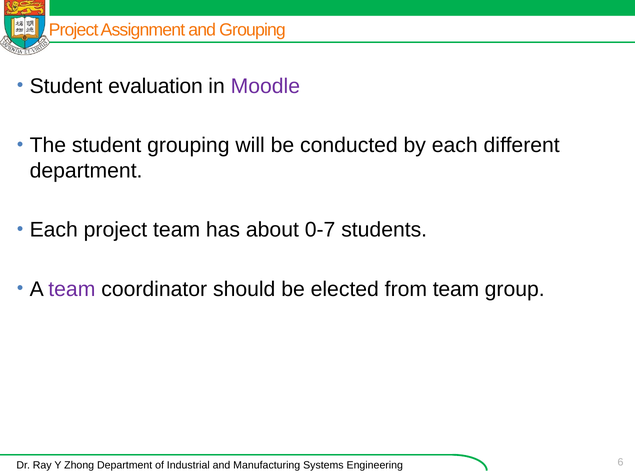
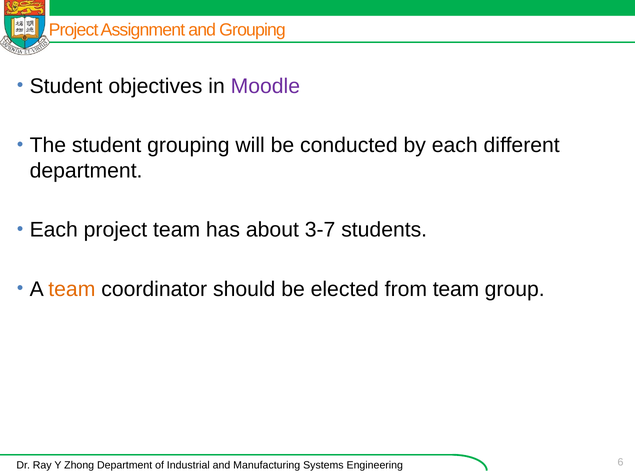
evaluation: evaluation -> objectives
0-7: 0-7 -> 3-7
team at (72, 289) colour: purple -> orange
